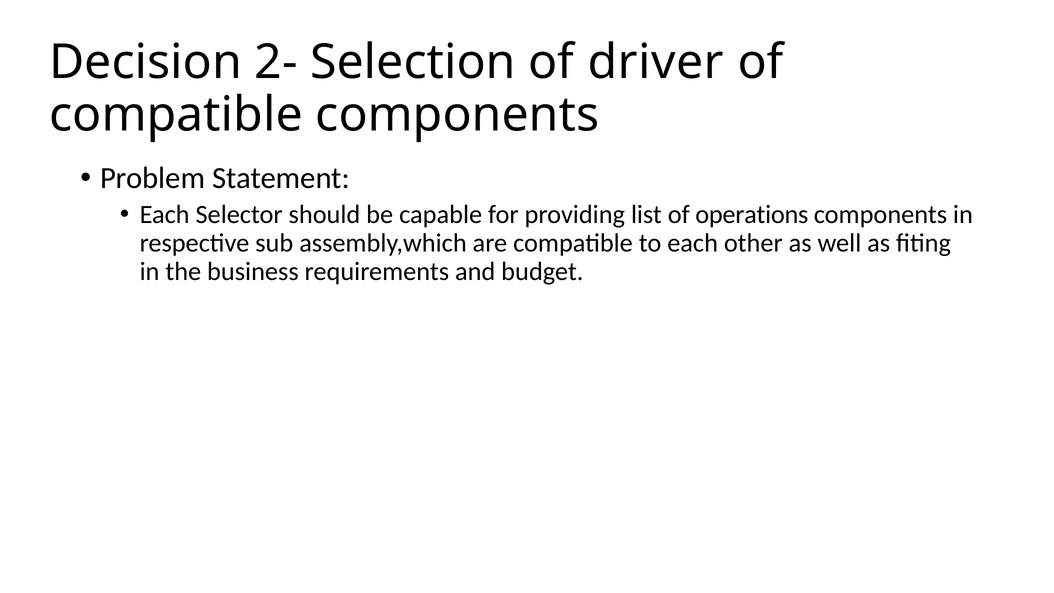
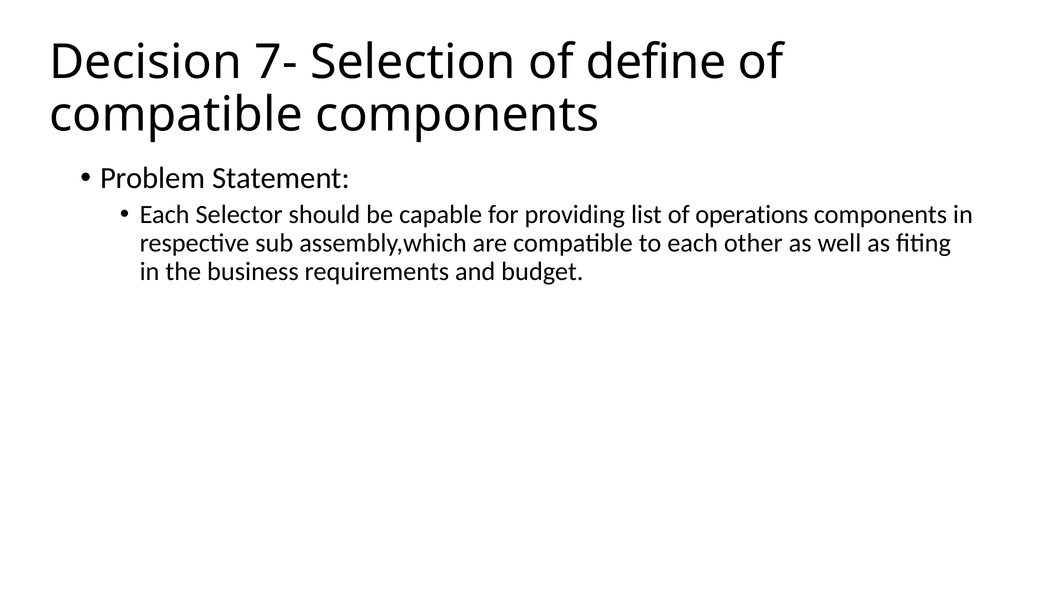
2-: 2- -> 7-
driver: driver -> define
